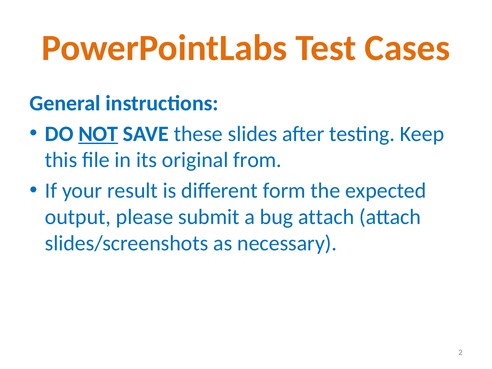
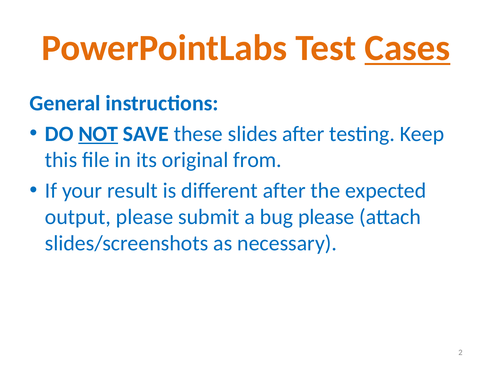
Cases underline: none -> present
different form: form -> after
bug attach: attach -> please
